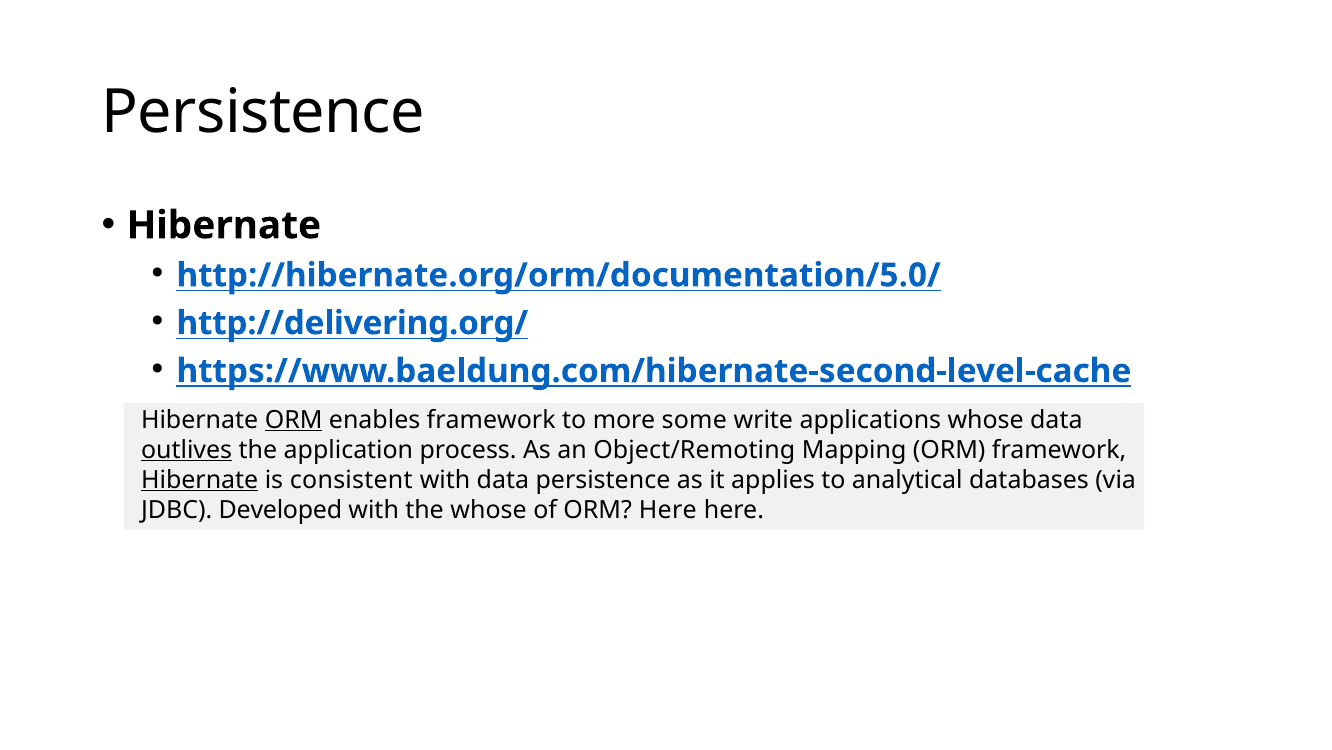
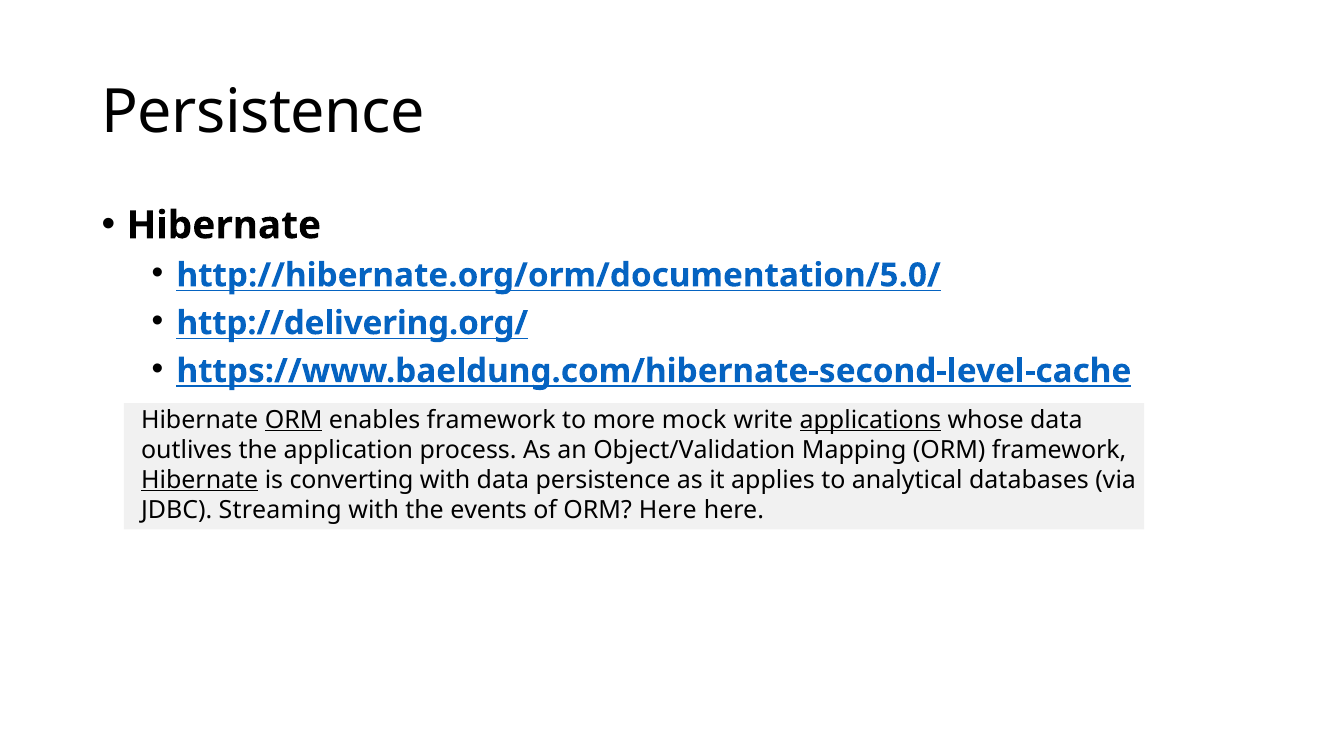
some: some -> mock
applications underline: none -> present
outlives underline: present -> none
Object/Remoting: Object/Remoting -> Object/Validation
consistent: consistent -> converting
Developed: Developed -> Streaming
the whose: whose -> events
